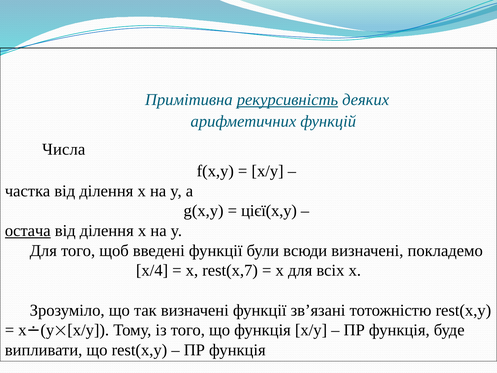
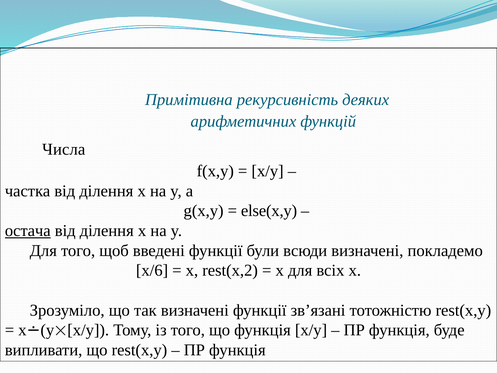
рекурсивність underline: present -> none
цієї(x,y: цієї(x,y -> else(x,y
x/4: x/4 -> x/6
rest(x,7: rest(x,7 -> rest(x,2
